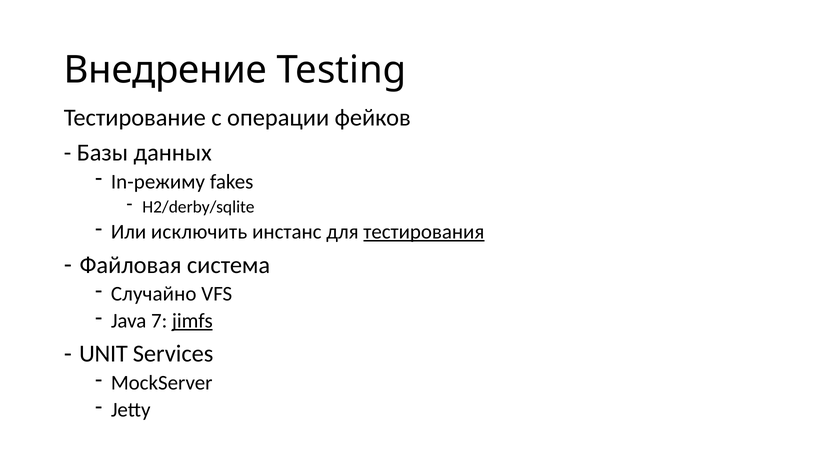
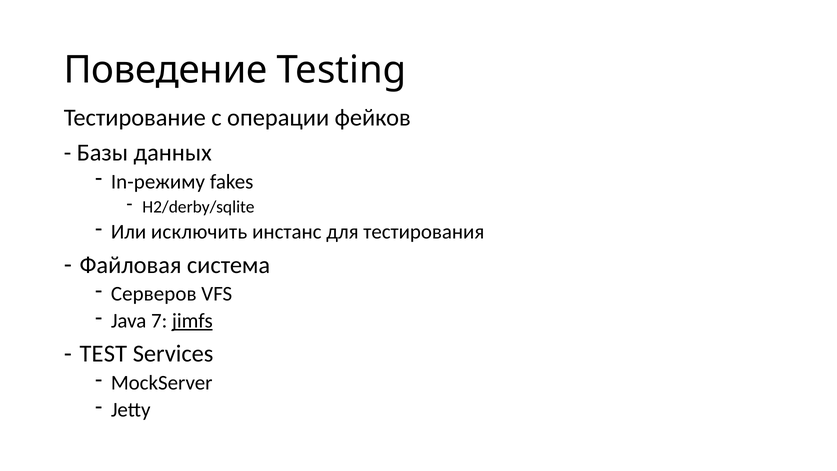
Внедрение: Внедрение -> Поведение
тестирования underline: present -> none
Случайно: Случайно -> Серверов
UNIT: UNIT -> TEST
